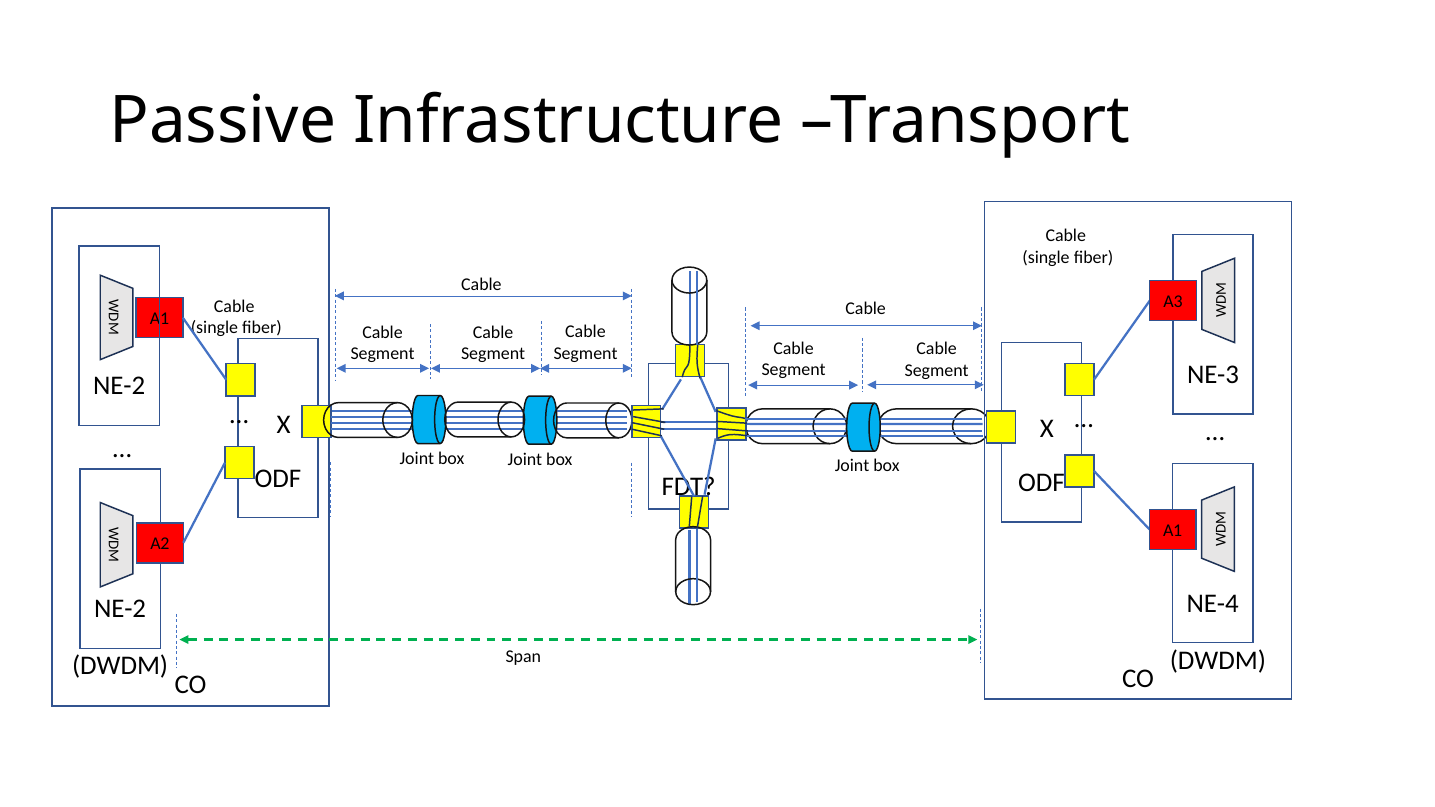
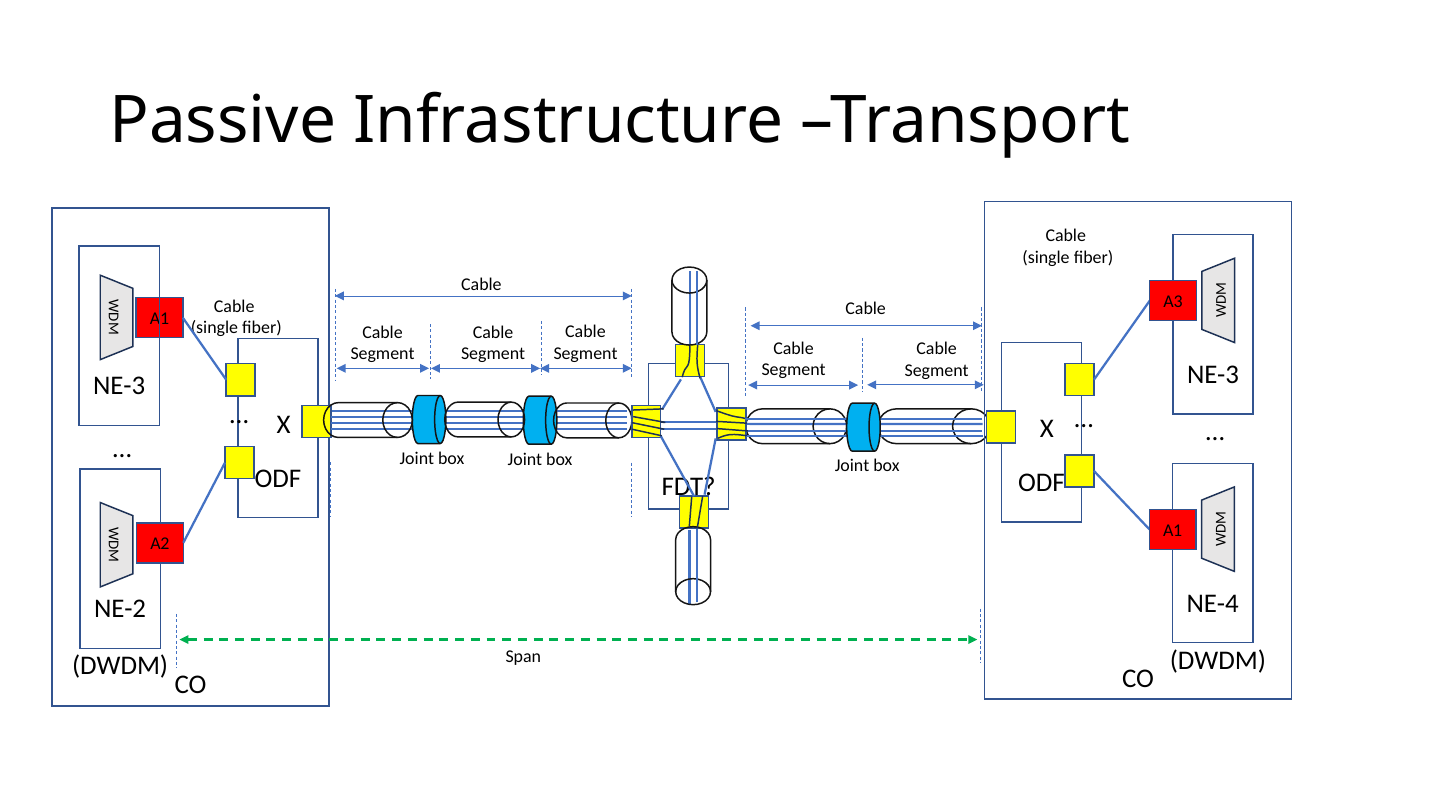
NE-2 at (119, 386): NE-2 -> NE-3
